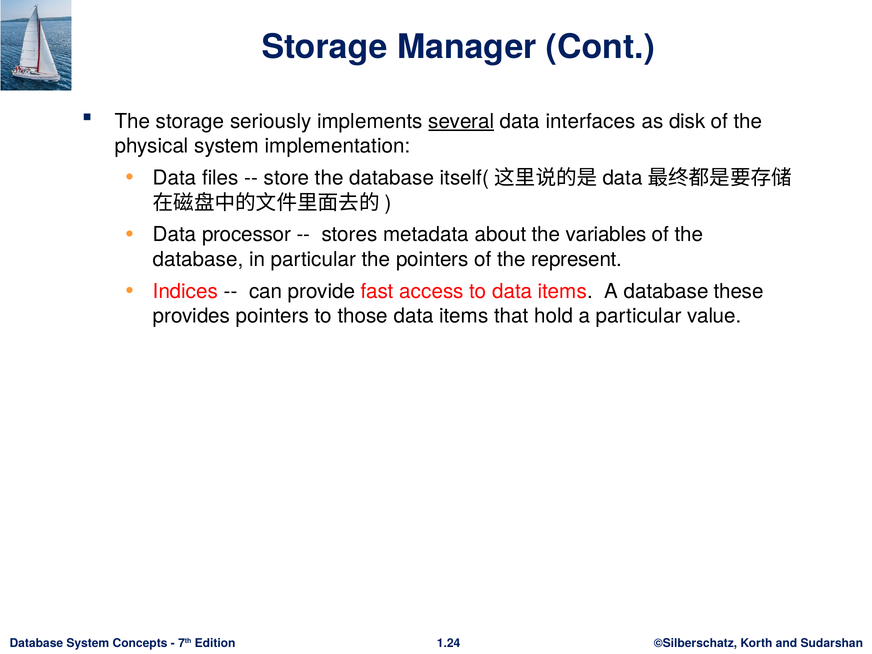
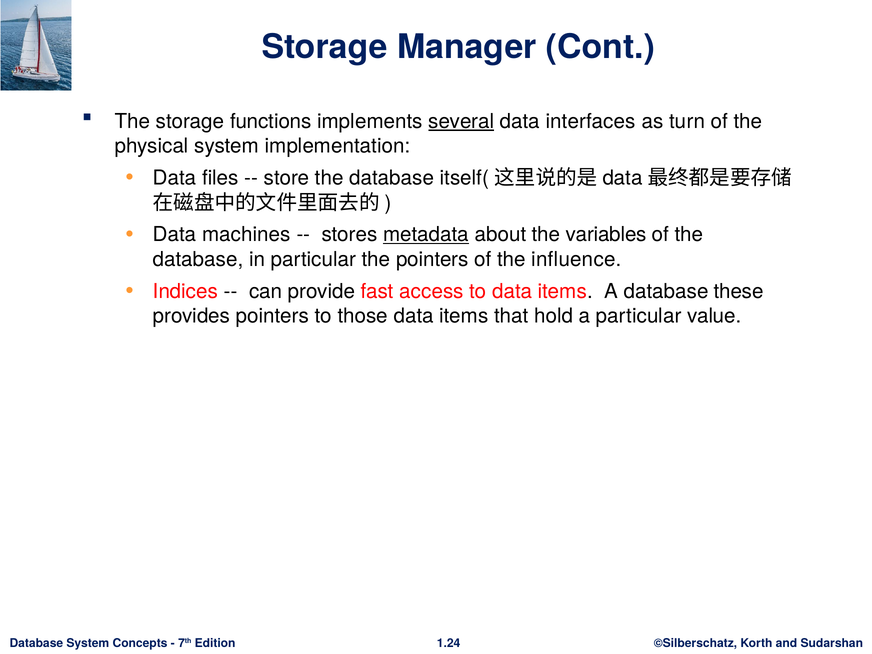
seriously: seriously -> functions
disk: disk -> turn
processor: processor -> machines
metadata underline: none -> present
represent: represent -> influence
